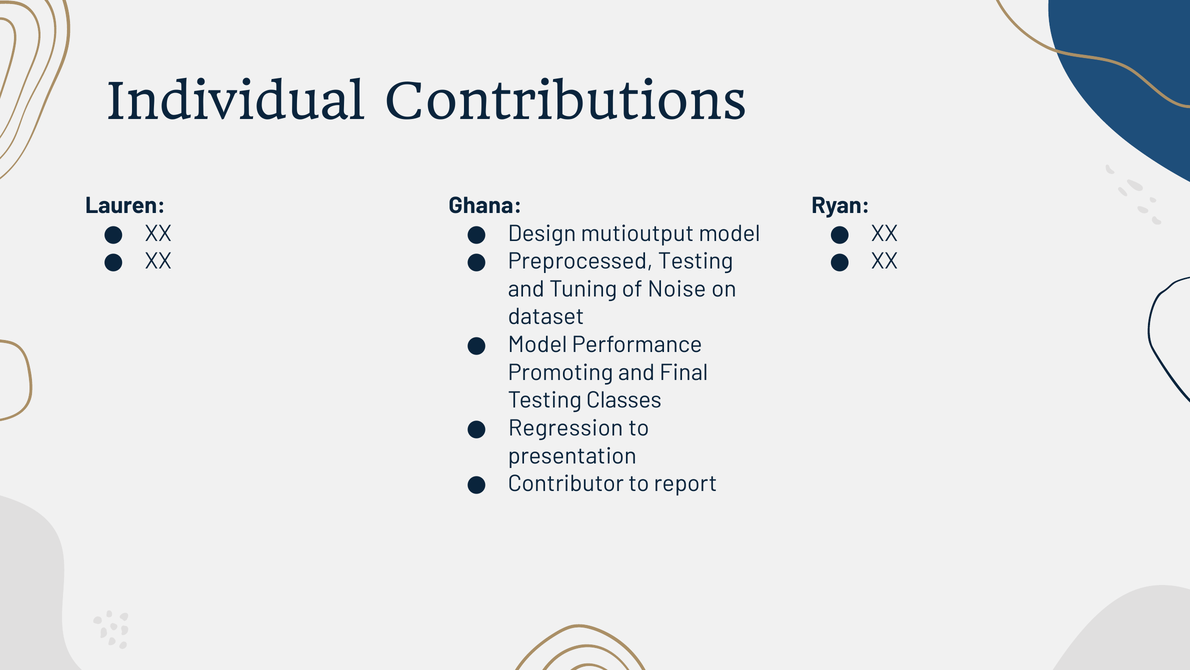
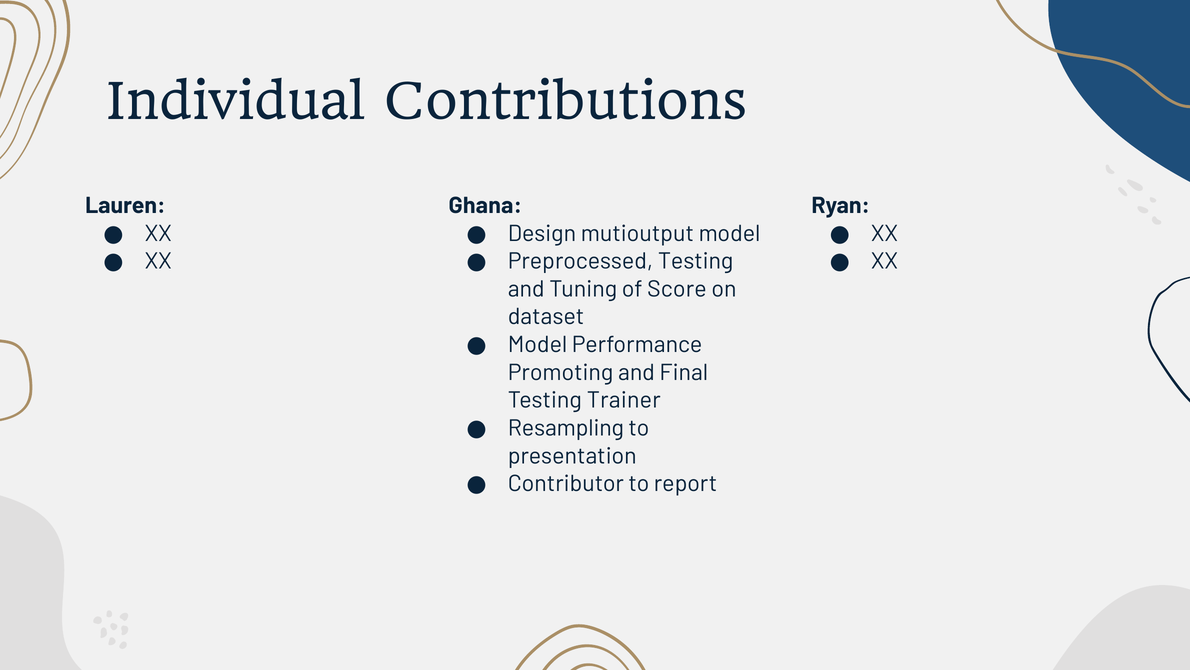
Noise: Noise -> Score
Classes: Classes -> Trainer
Regression: Regression -> Resampling
